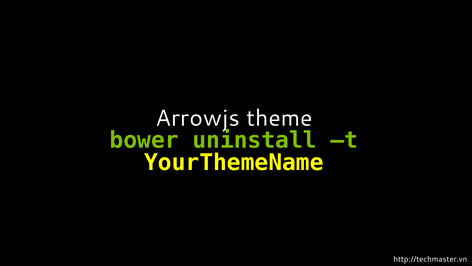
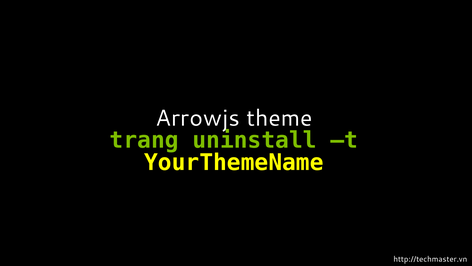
bower: bower -> trang
